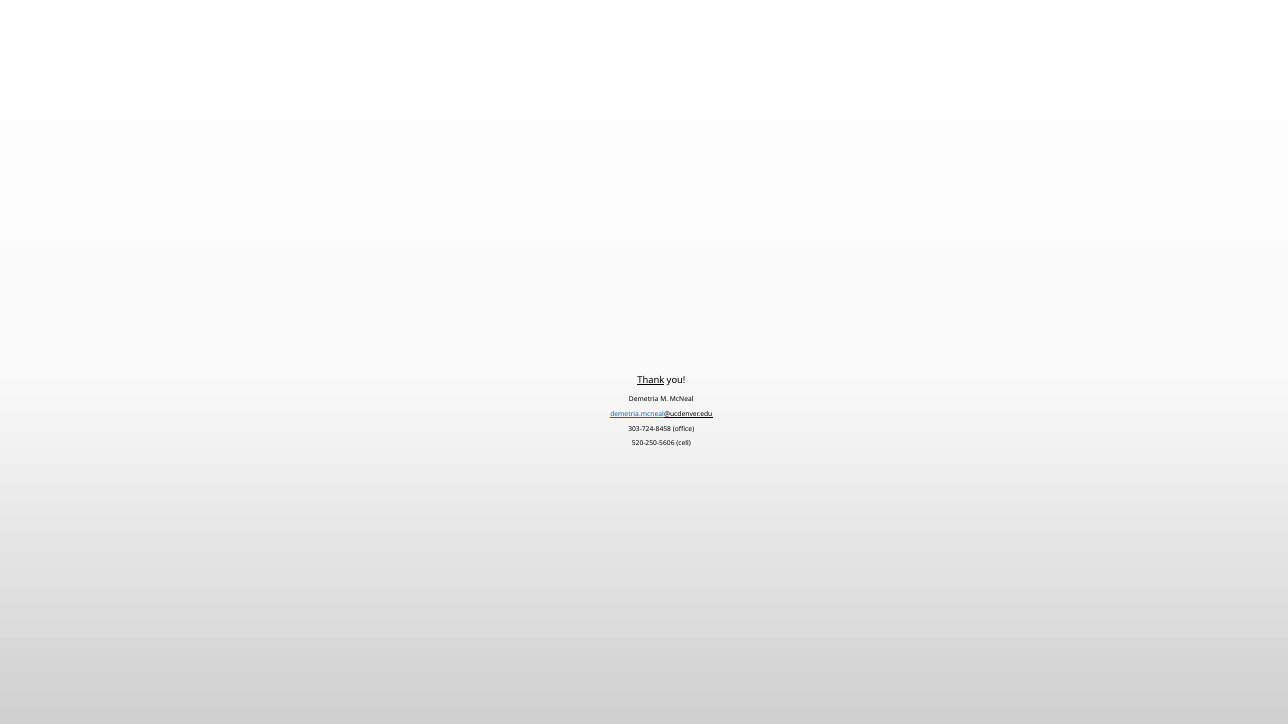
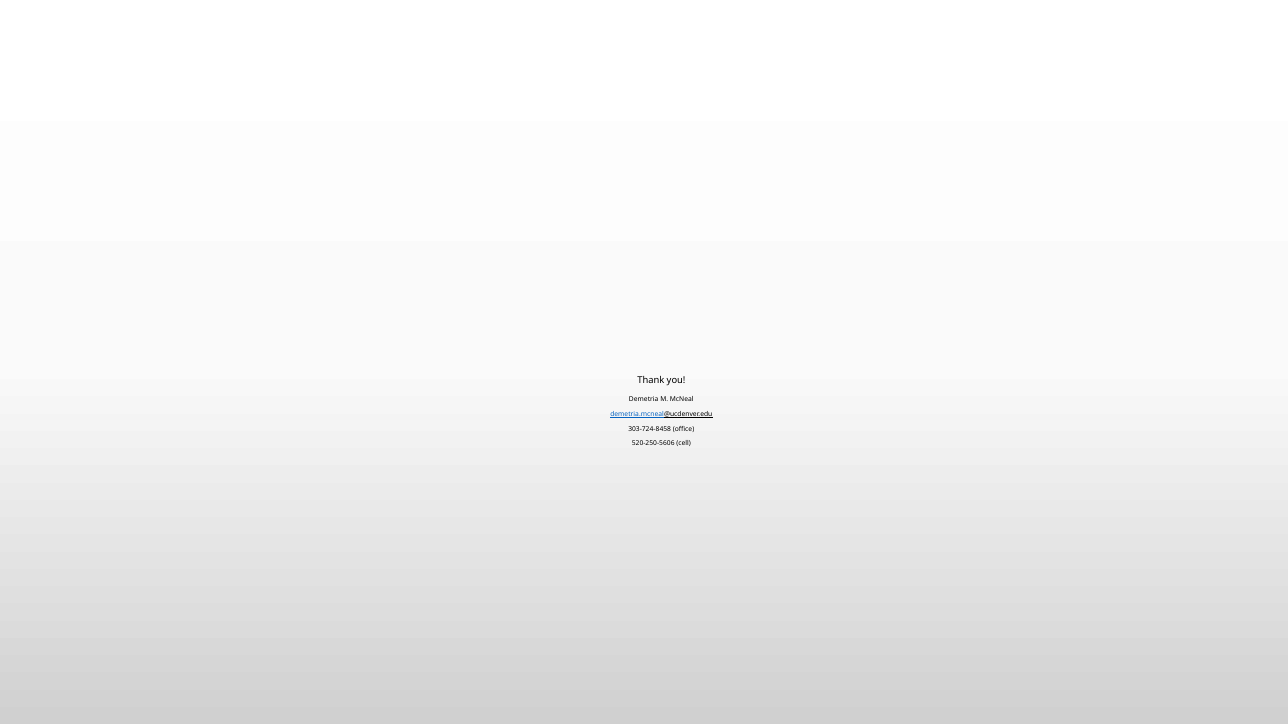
Thank underline: present -> none
